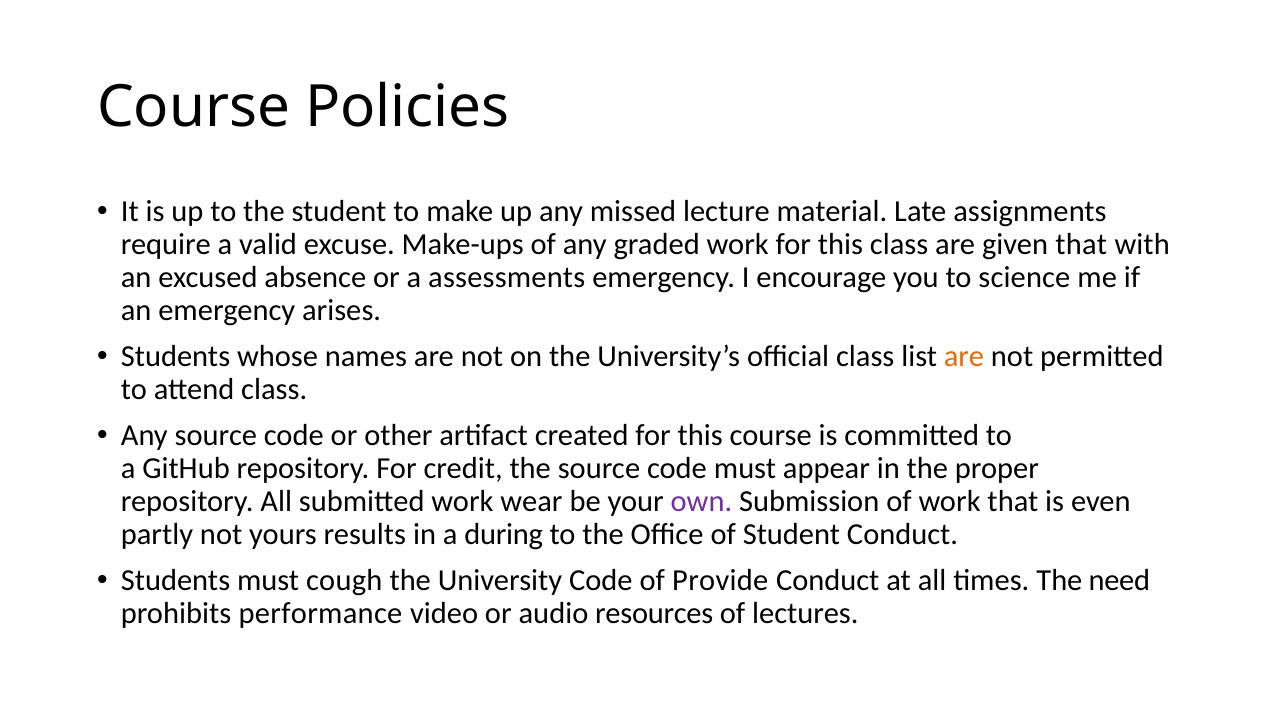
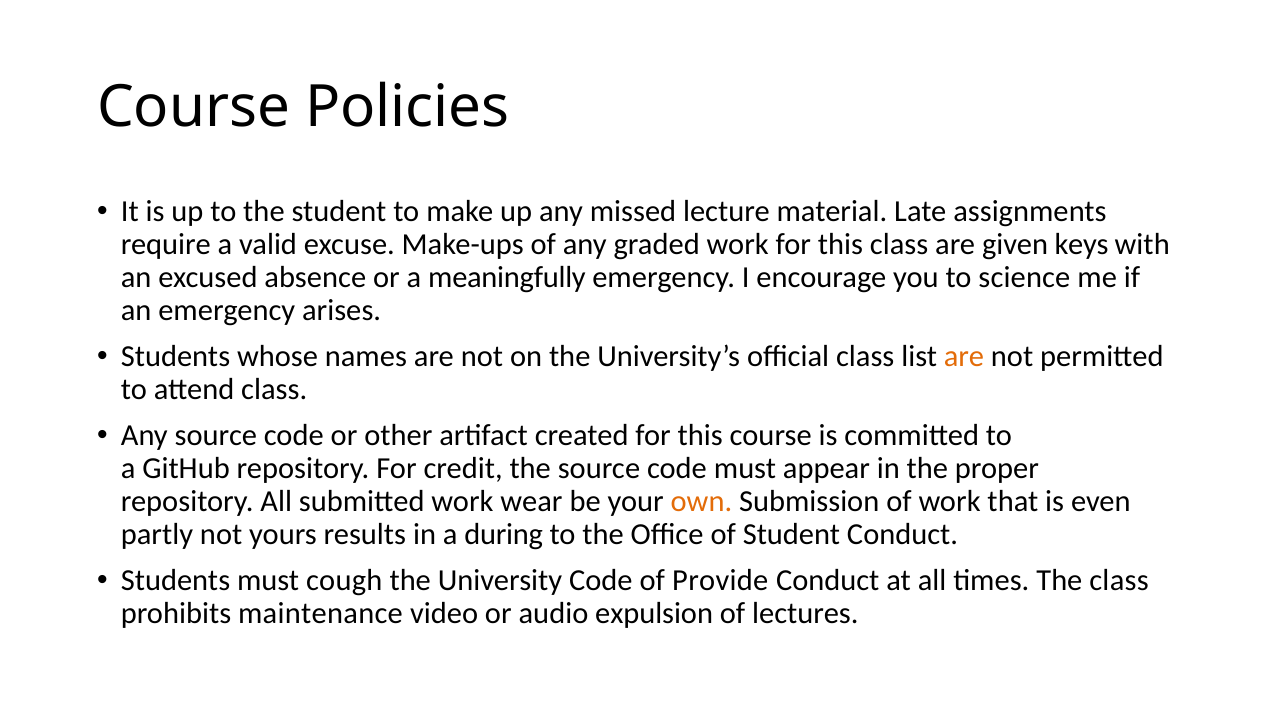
given that: that -> keys
assessments: assessments -> meaningfully
own colour: purple -> orange
The need: need -> class
performance: performance -> maintenance
resources: resources -> expulsion
